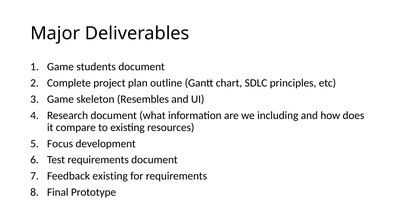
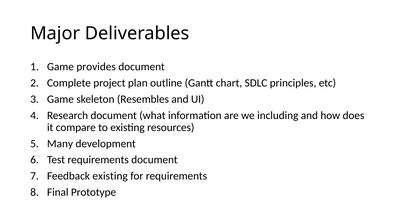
students: students -> provides
Focus: Focus -> Many
